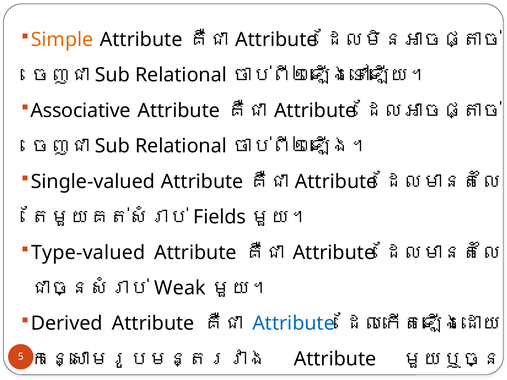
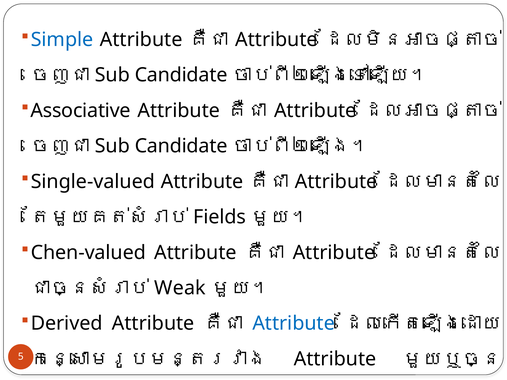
Simple colour: orange -> blue
Relational at (181, 75): Relational -> Candidate
Relational at (181, 146): Relational -> Candidate
Type-valued: Type-valued -> Chen-valued
